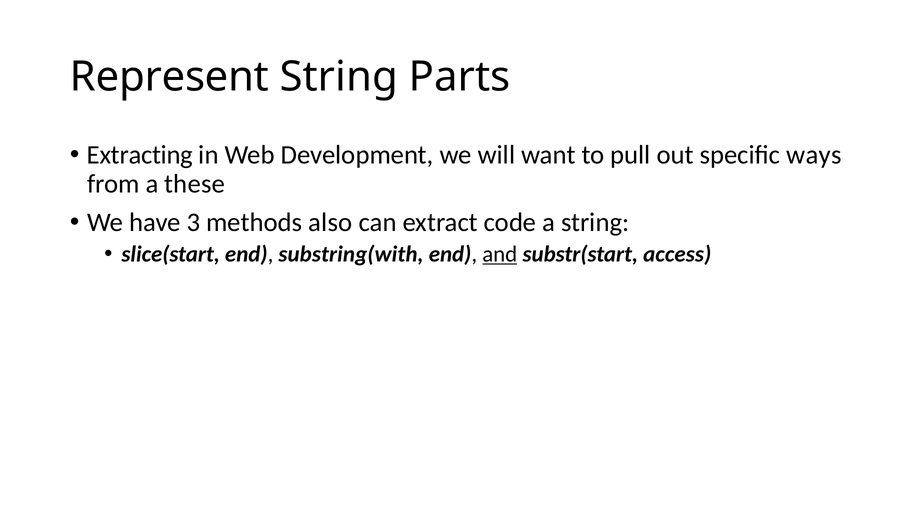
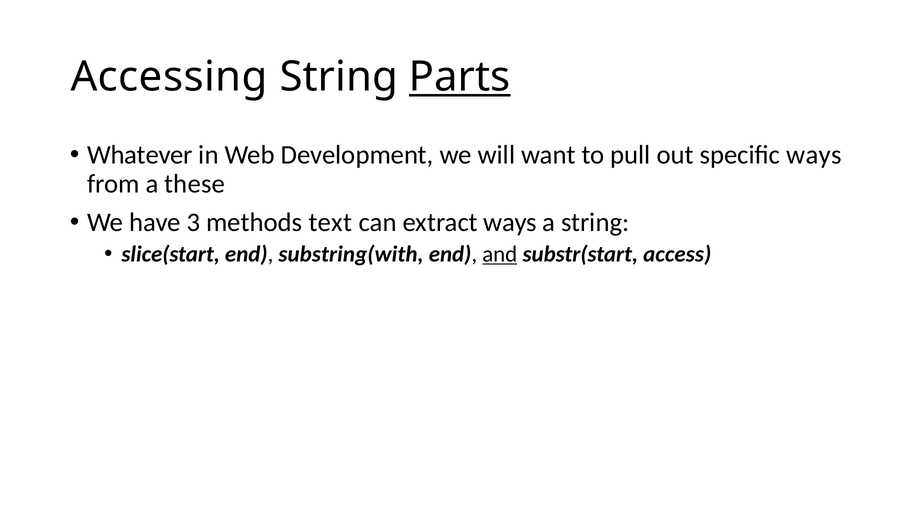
Represent: Represent -> Accessing
Parts underline: none -> present
Extracting: Extracting -> Whatever
also: also -> text
extract code: code -> ways
